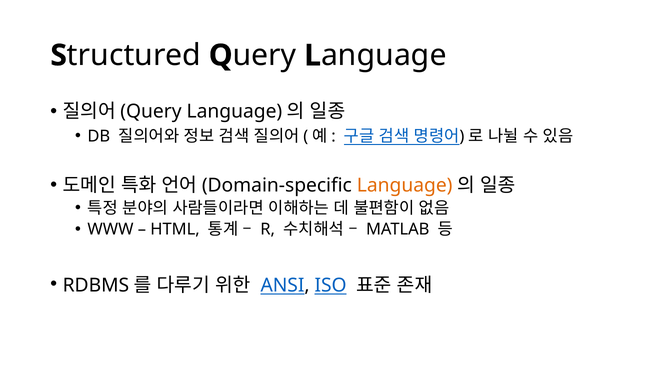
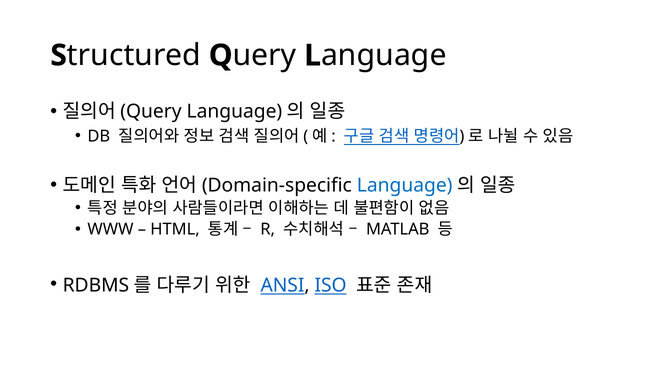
Language at (405, 185) colour: orange -> blue
